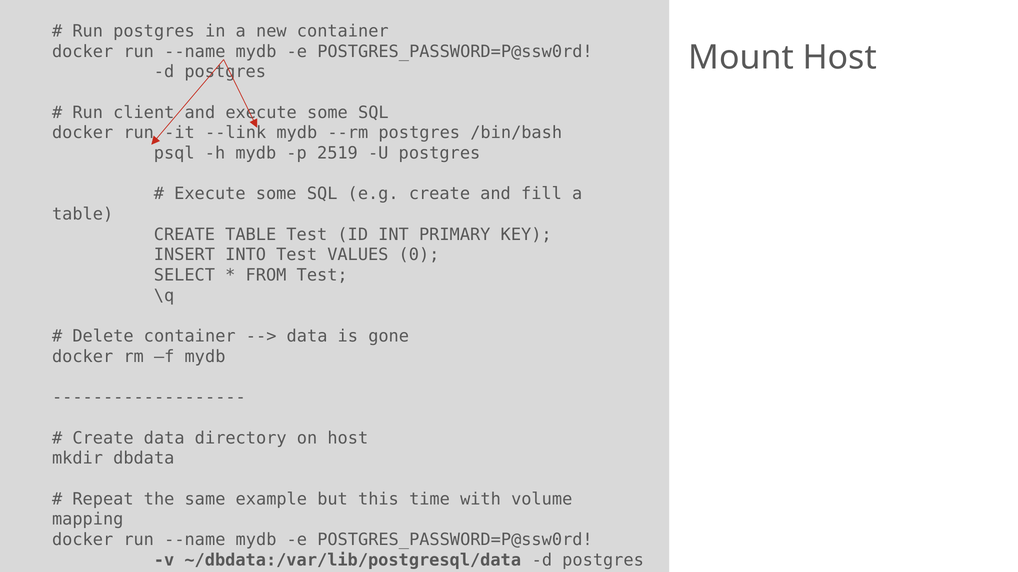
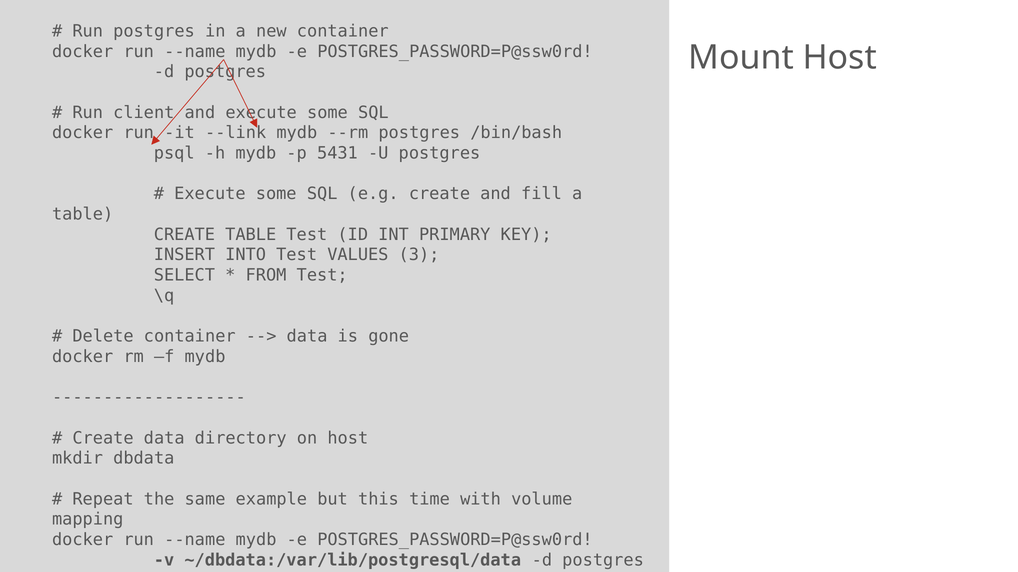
2519: 2519 -> 5431
0: 0 -> 3
